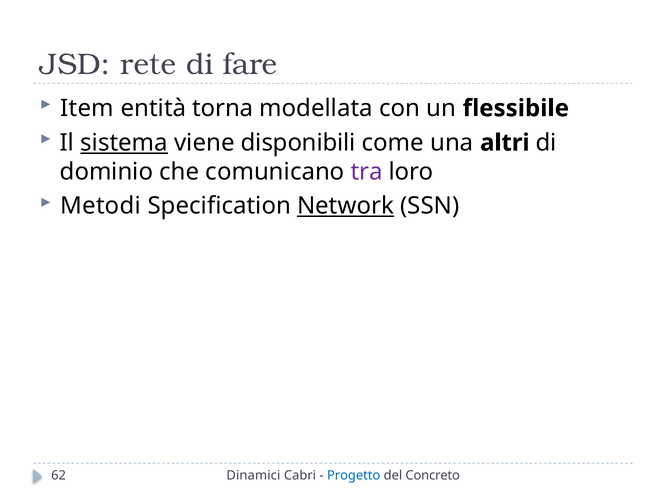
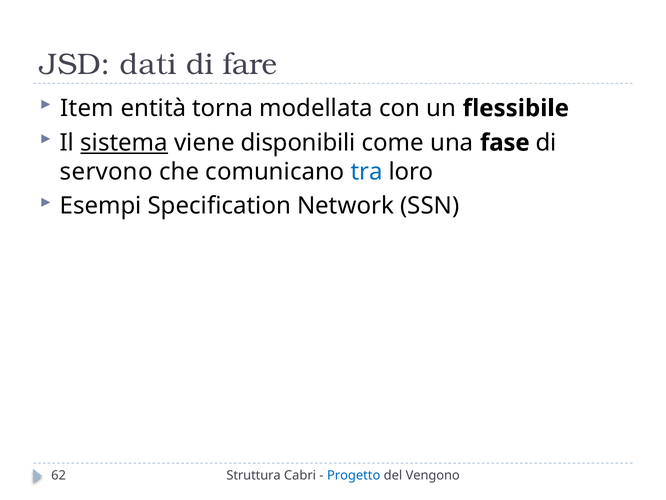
rete: rete -> dati
altri: altri -> fase
dominio: dominio -> servono
tra colour: purple -> blue
Metodi: Metodi -> Esempi
Network underline: present -> none
Dinamici: Dinamici -> Struttura
Concreto: Concreto -> Vengono
